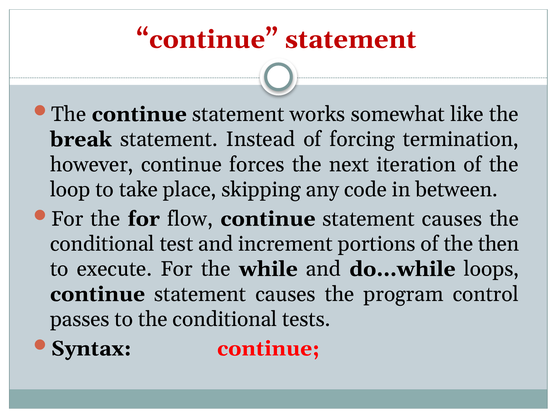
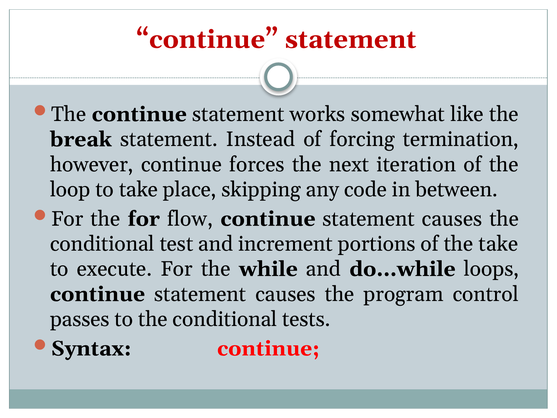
the then: then -> take
